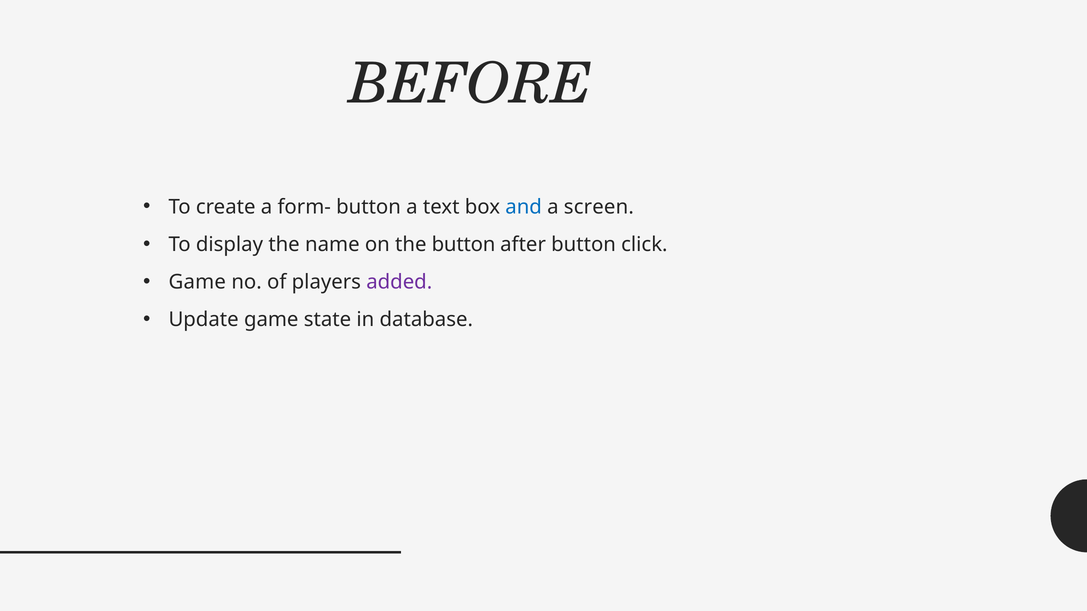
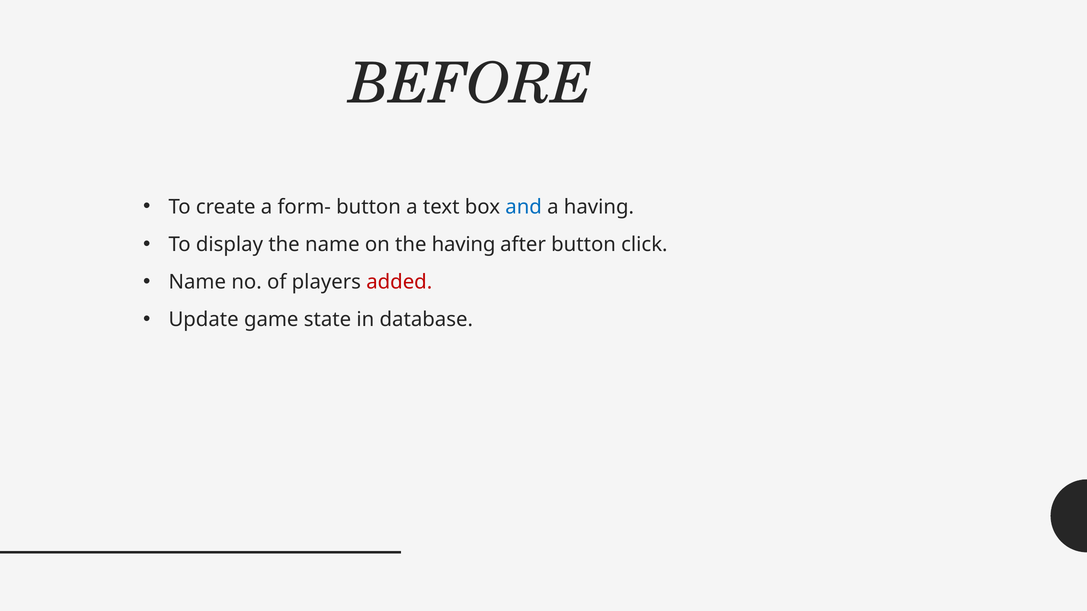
a screen: screen -> having
the button: button -> having
Game at (197, 282): Game -> Name
added colour: purple -> red
